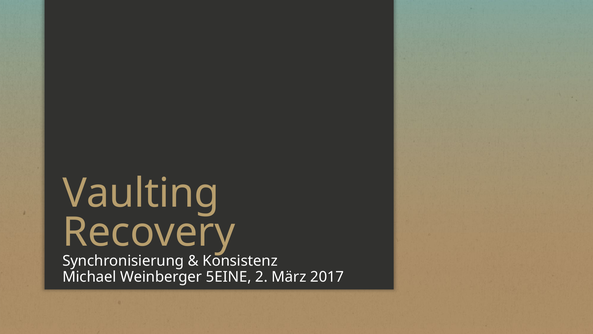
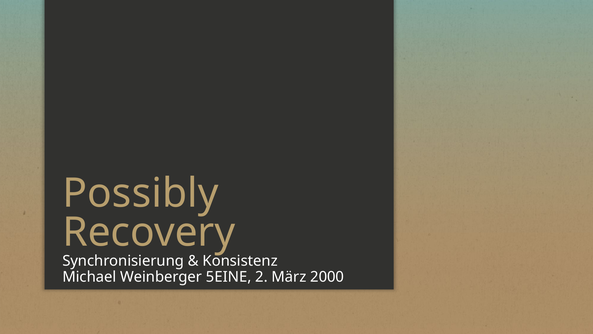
Vaulting: Vaulting -> Possibly
2017: 2017 -> 2000
